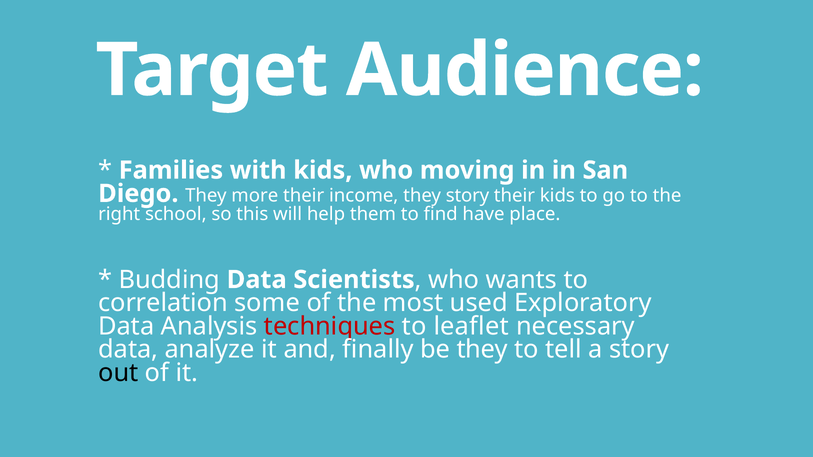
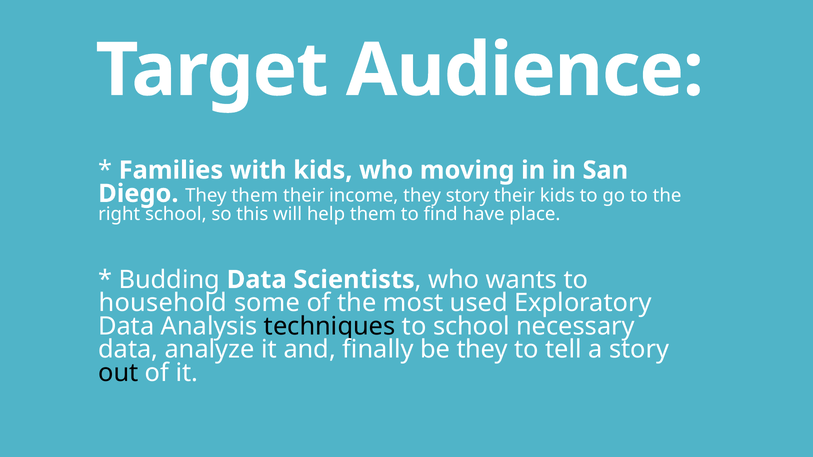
They more: more -> them
correlation: correlation -> household
techniques colour: red -> black
to leaflet: leaflet -> school
